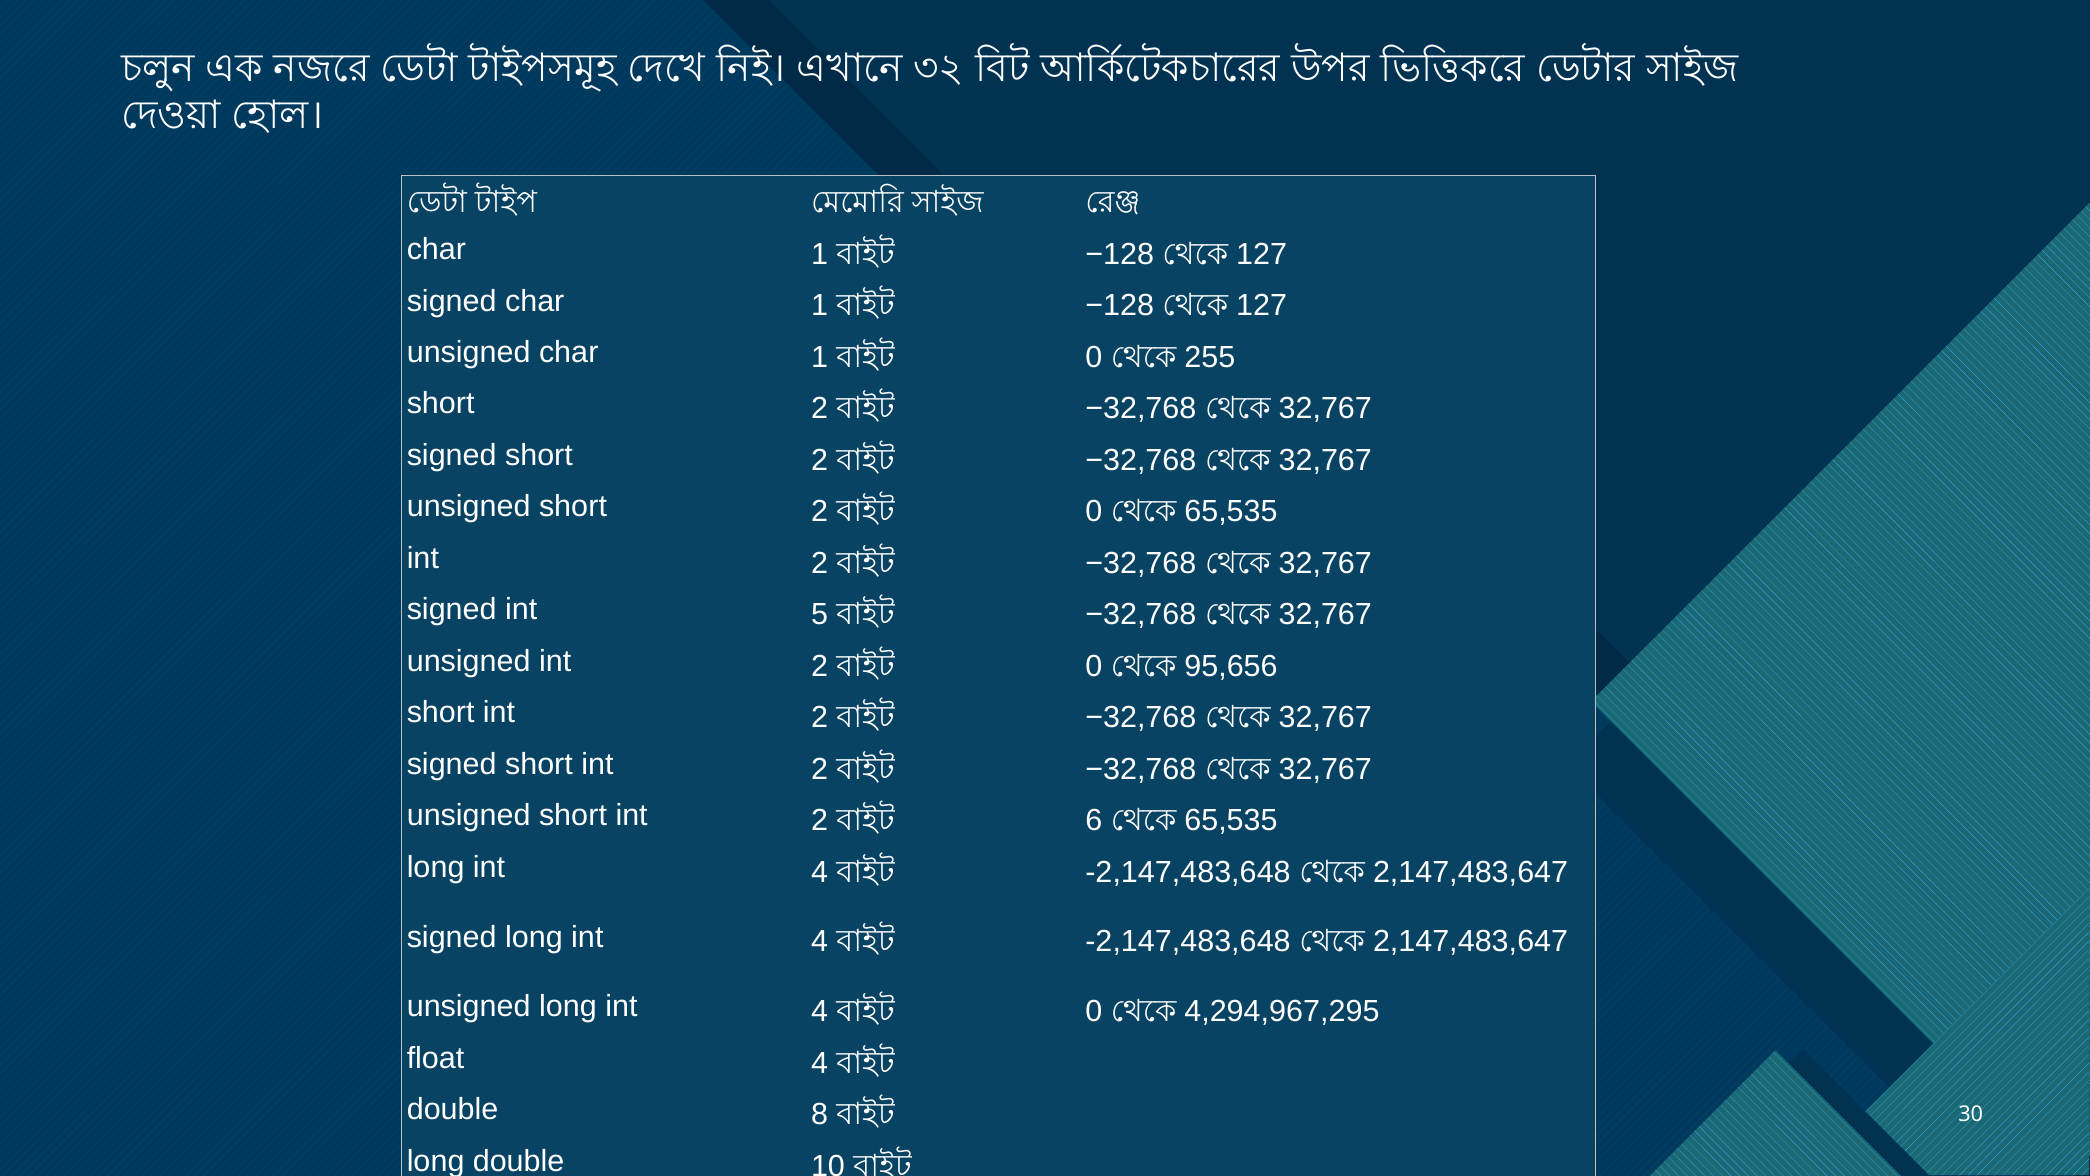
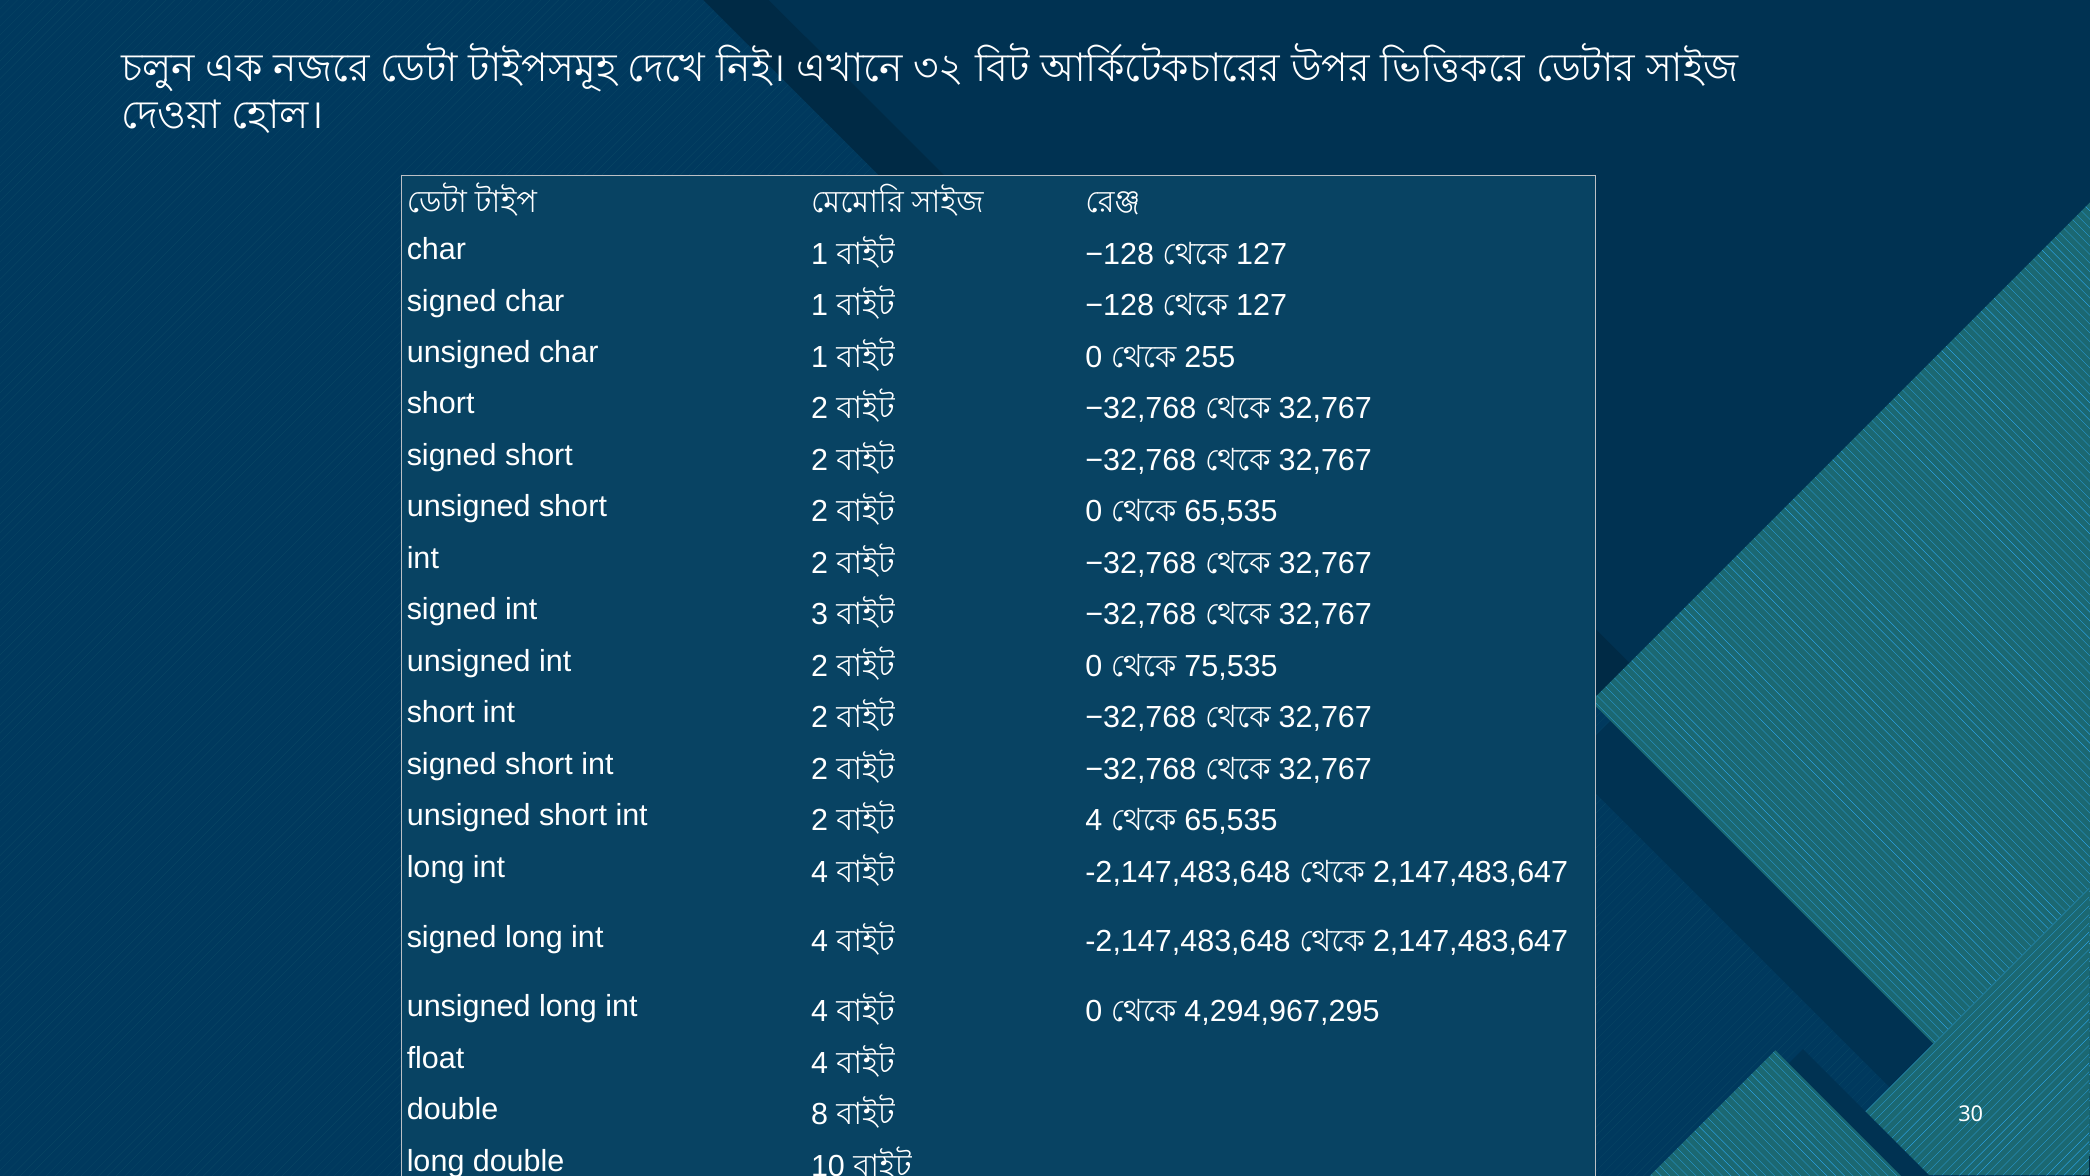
5: 5 -> 3
95,656: 95,656 -> 75,535
6 at (1094, 820): 6 -> 4
